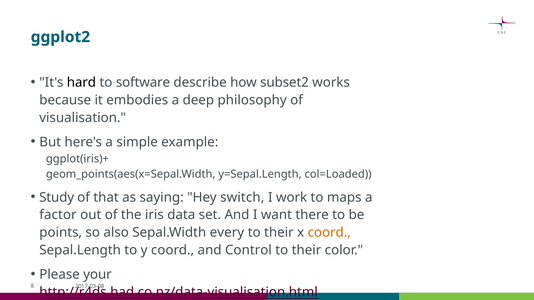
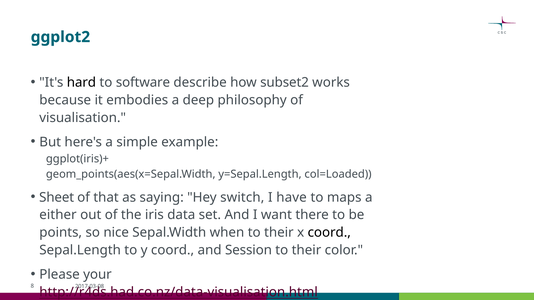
Study: Study -> Sheet
work: work -> have
factor: factor -> either
also: also -> nice
every: every -> when
coord at (329, 233) colour: orange -> black
Control: Control -> Session
